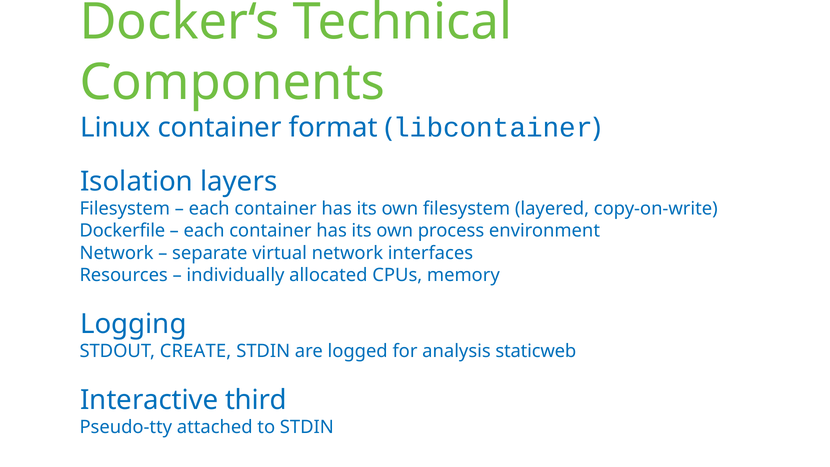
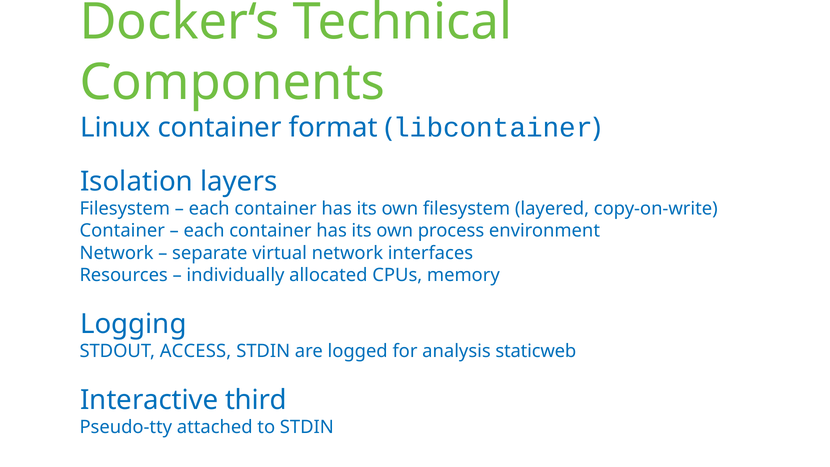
Dockerfile at (122, 231): Dockerfile -> Container
CREATE: CREATE -> ACCESS
